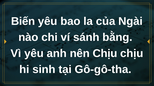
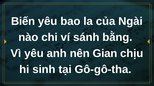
nên Chịu: Chịu -> Gian
